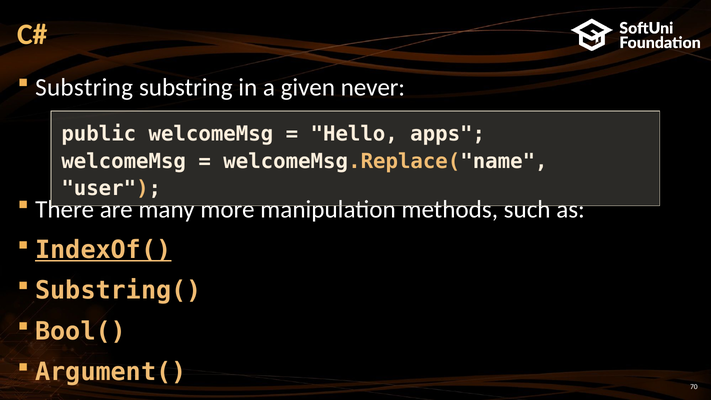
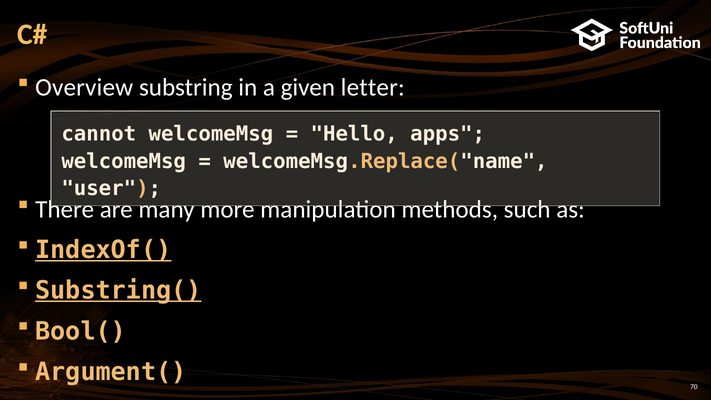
Substring at (84, 88): Substring -> Overview
never: never -> letter
public: public -> cannot
Substring( underline: none -> present
